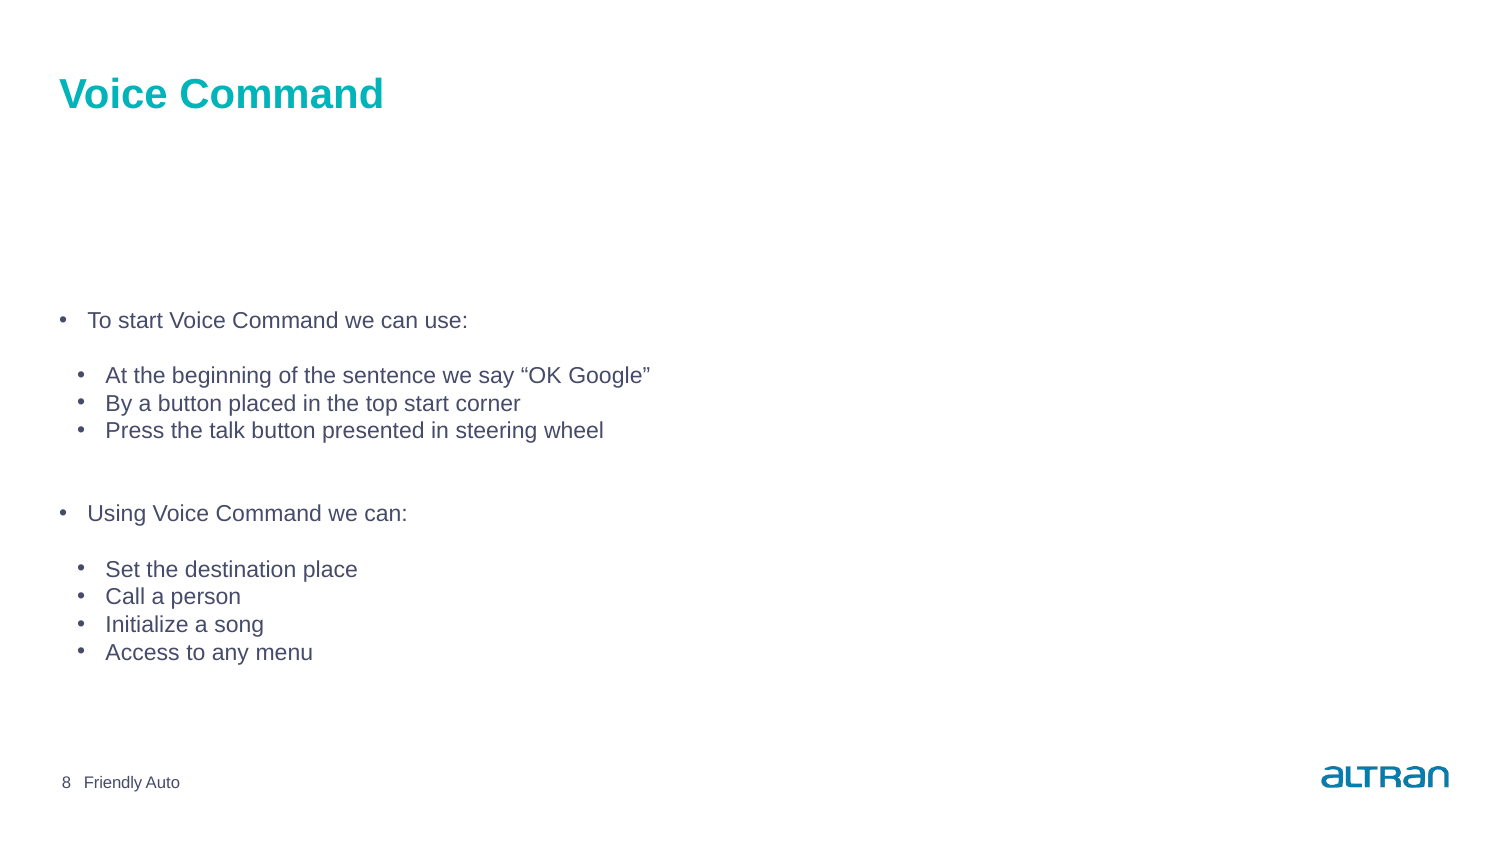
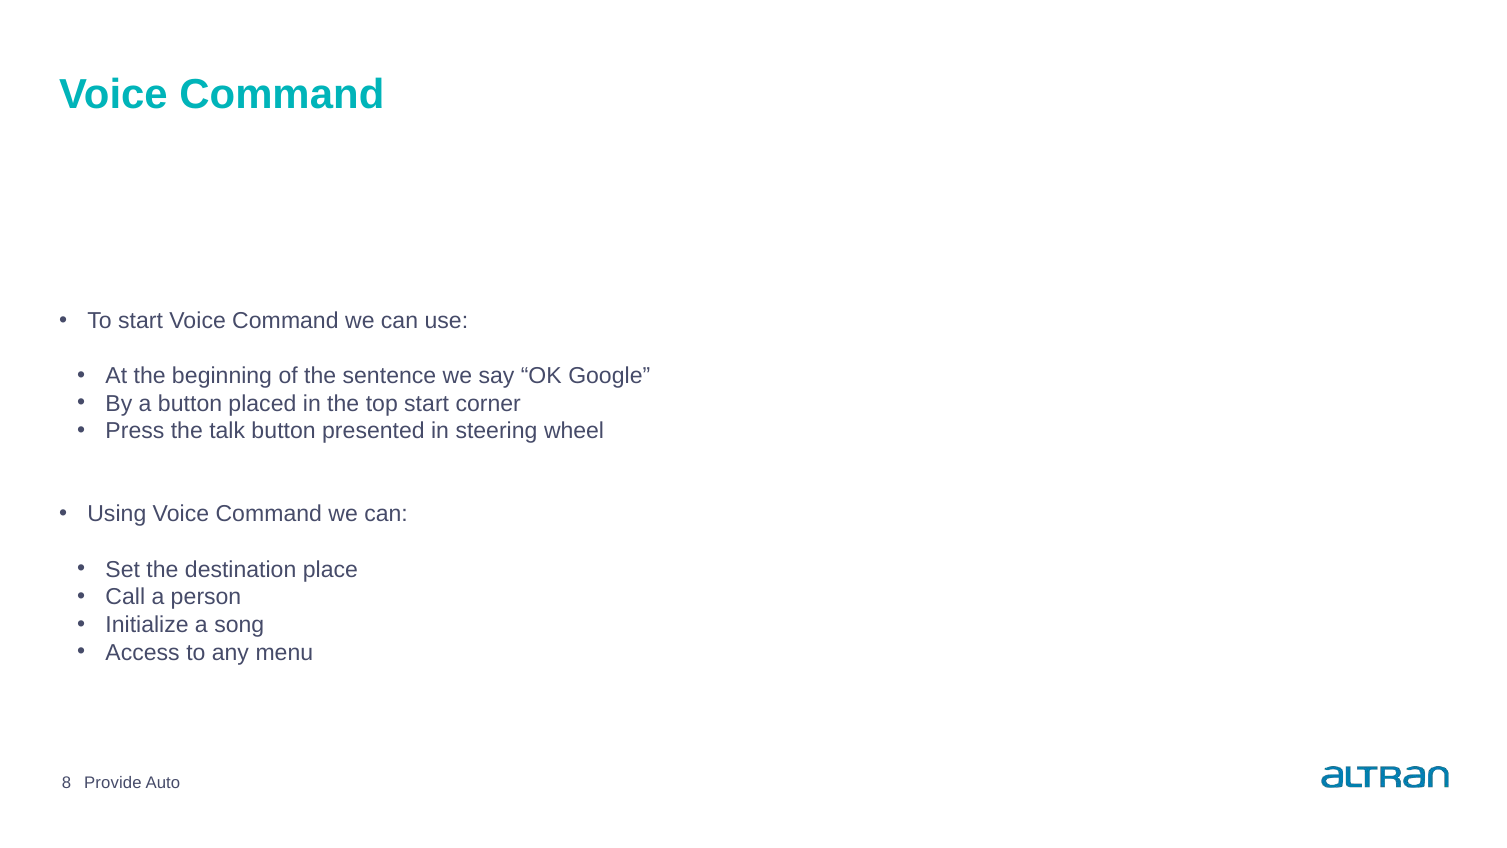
Friendly: Friendly -> Provide
